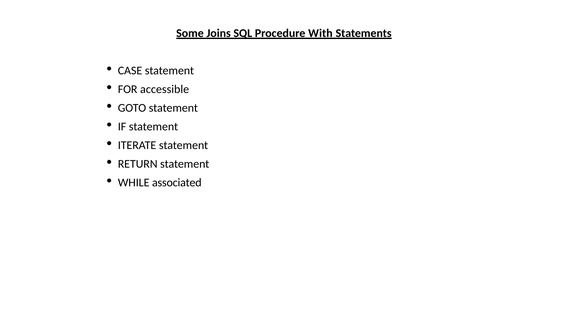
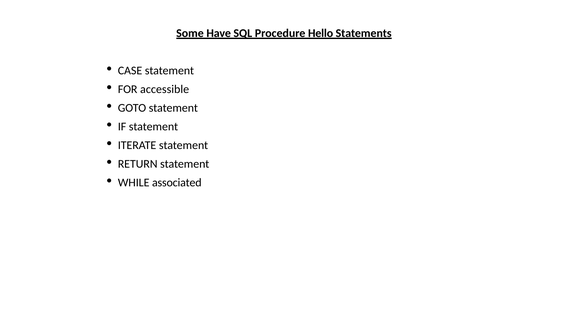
Joins: Joins -> Have
With: With -> Hello
